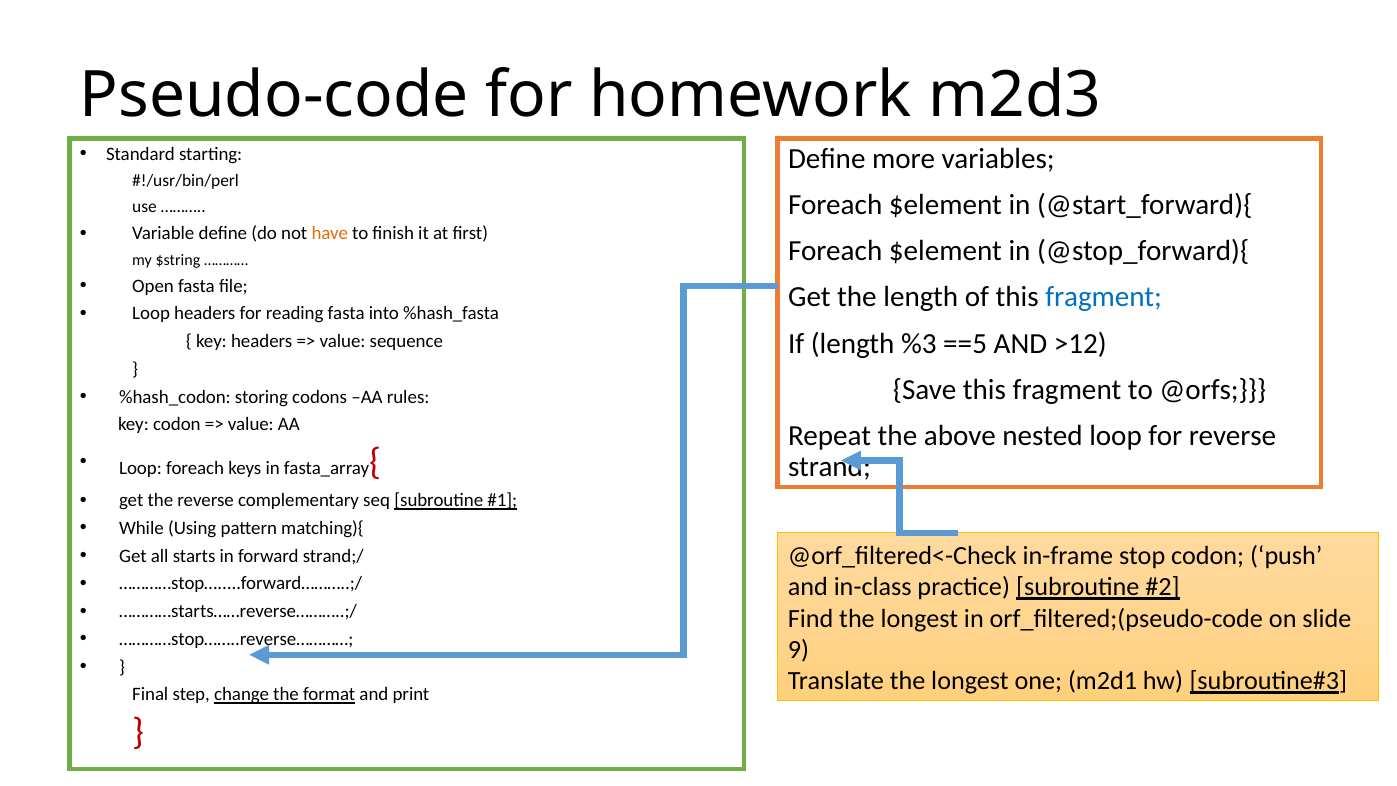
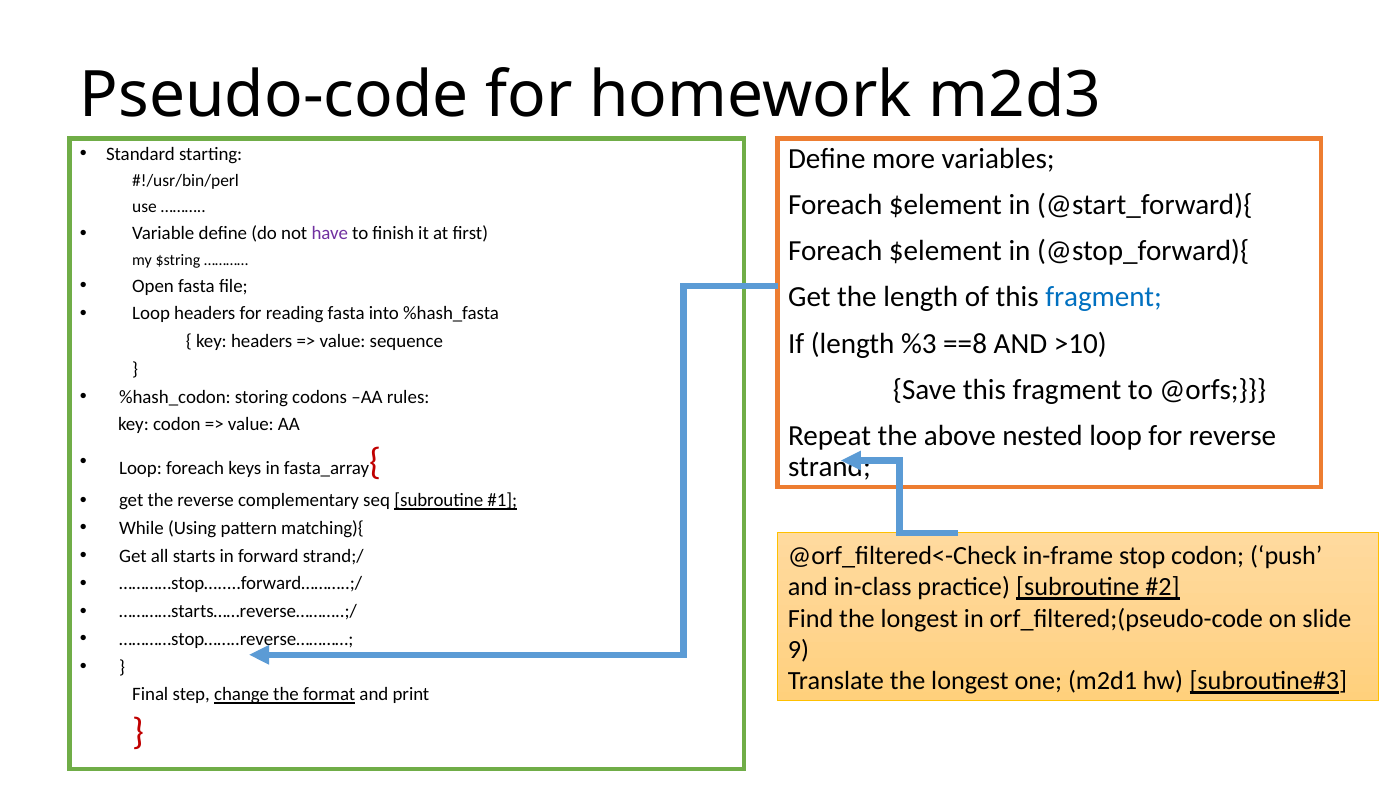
have colour: orange -> purple
==5: ==5 -> ==8
>12: >12 -> >10
